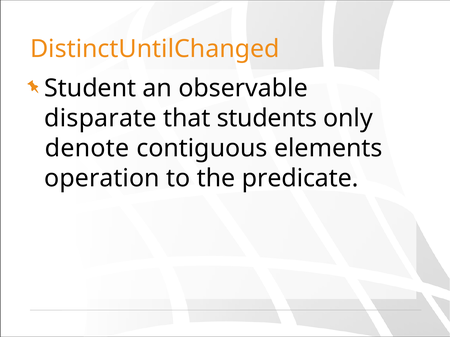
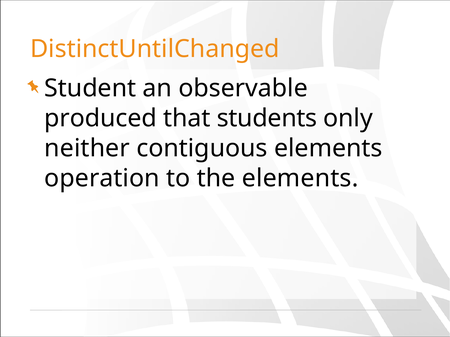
disparate: disparate -> produced
denote: denote -> neither
the predicate: predicate -> elements
